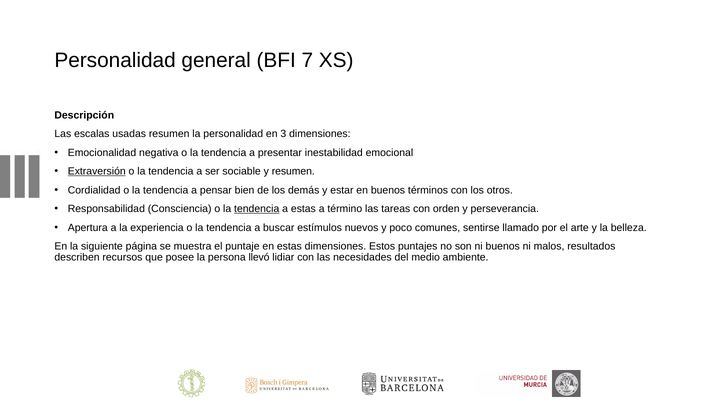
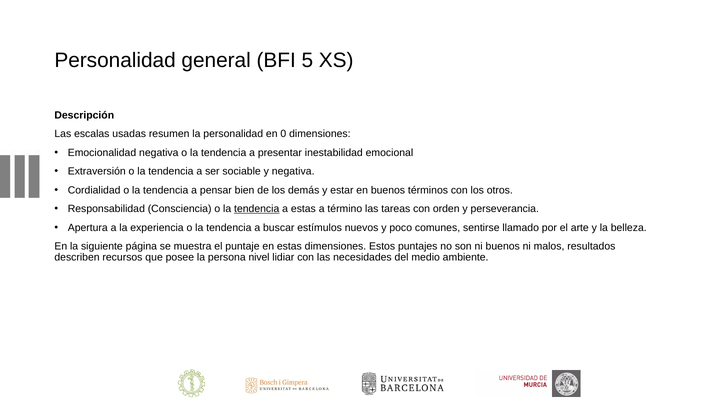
7: 7 -> 5
3: 3 -> 0
Extraversión underline: present -> none
y resumen: resumen -> negativa
llevó: llevó -> nivel
